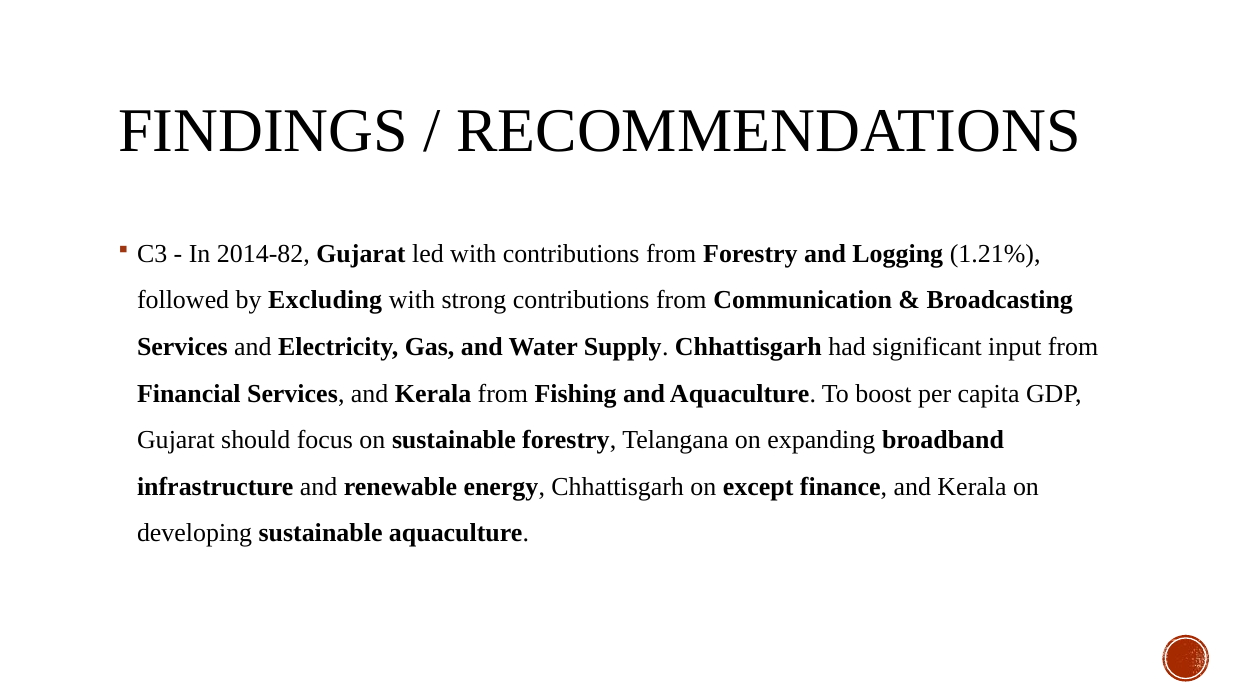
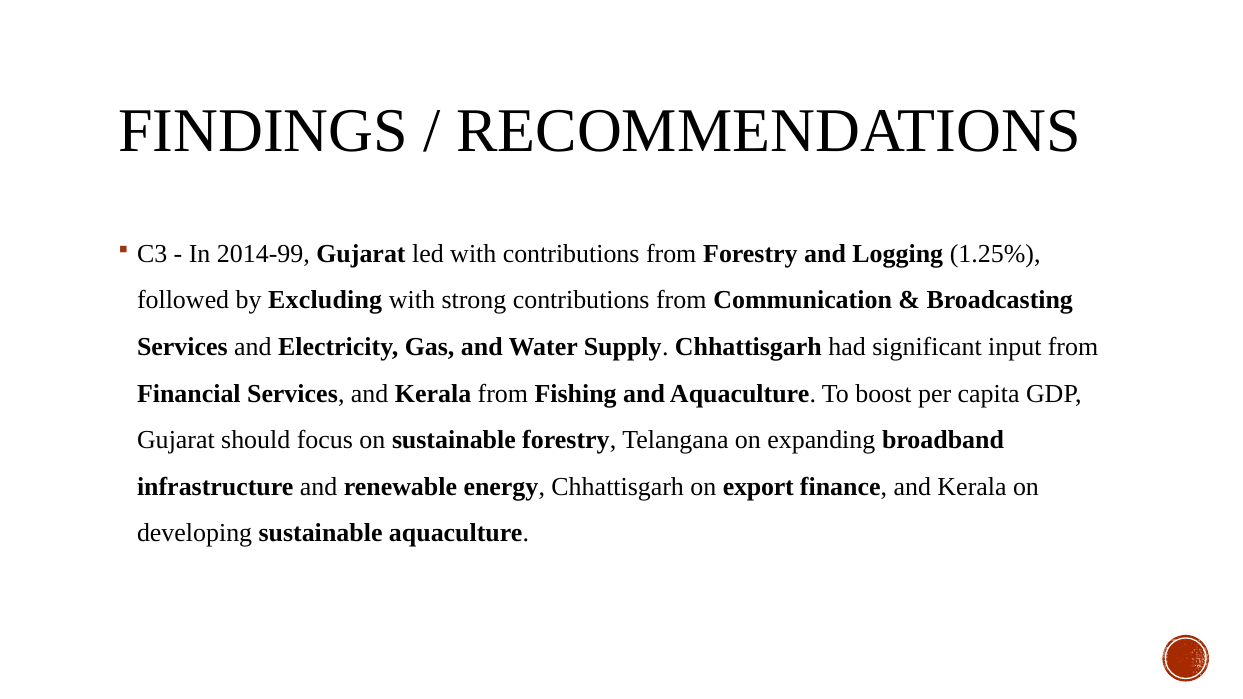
2014-82: 2014-82 -> 2014-99
1.21%: 1.21% -> 1.25%
except: except -> export
